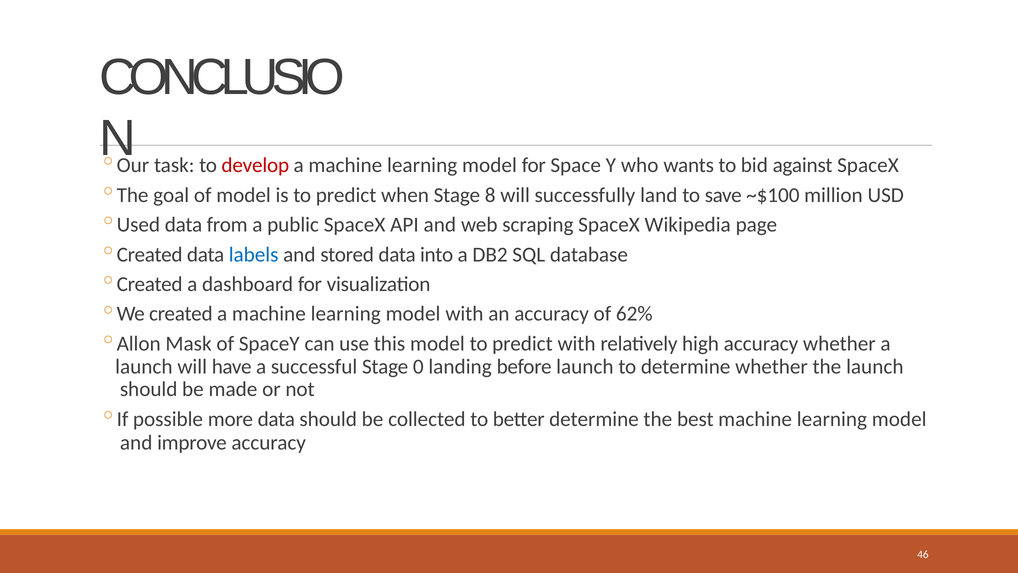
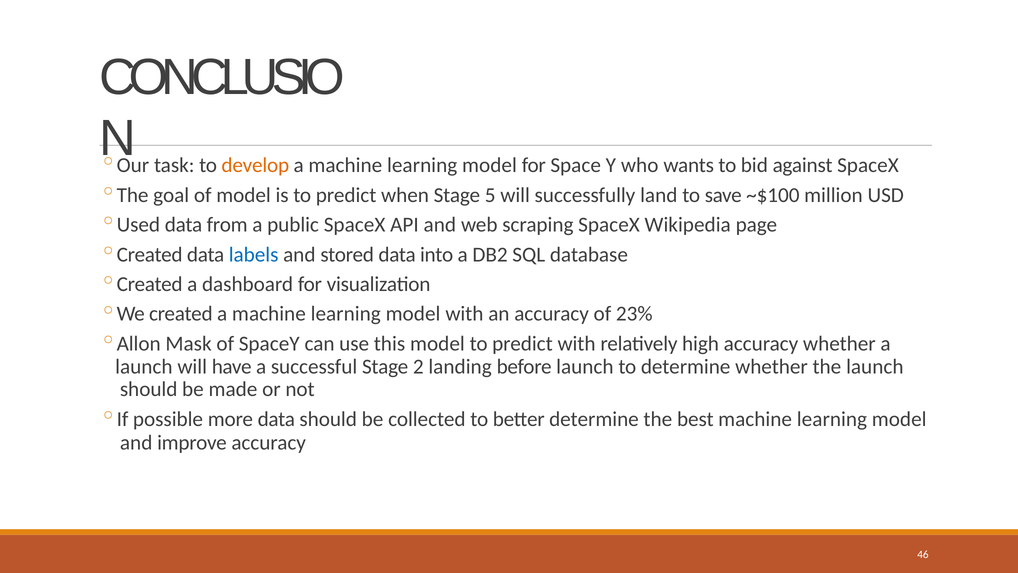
develop colour: red -> orange
8: 8 -> 5
62%: 62% -> 23%
0: 0 -> 2
